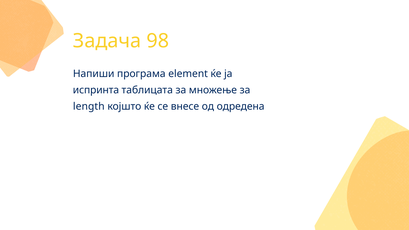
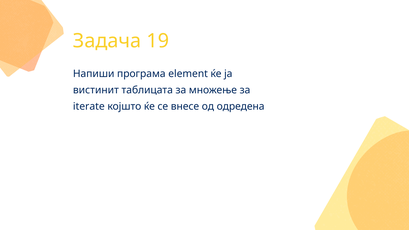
98: 98 -> 19
испринта: испринта -> вистинит
length: length -> iterate
